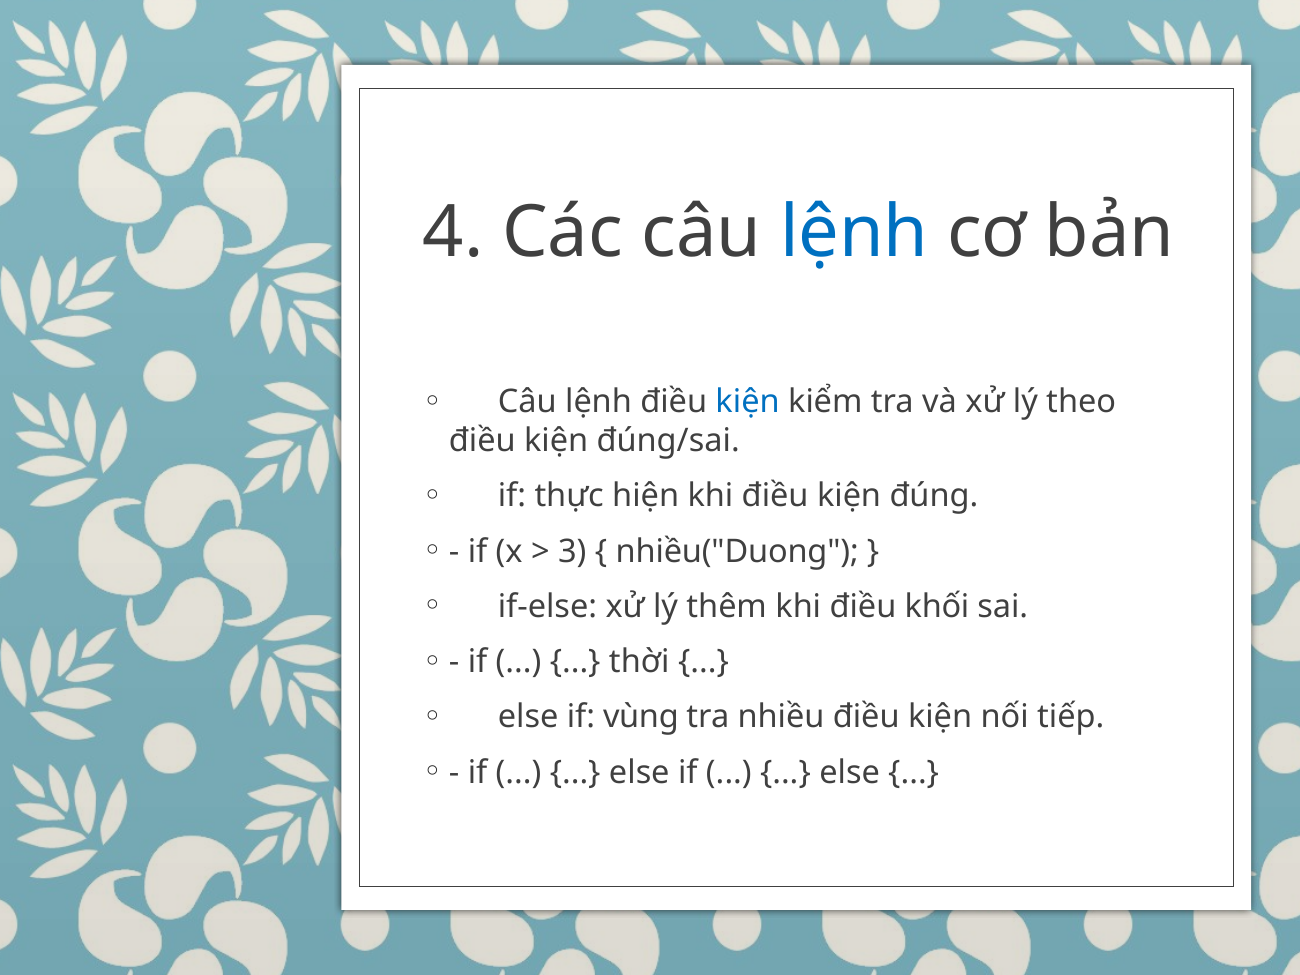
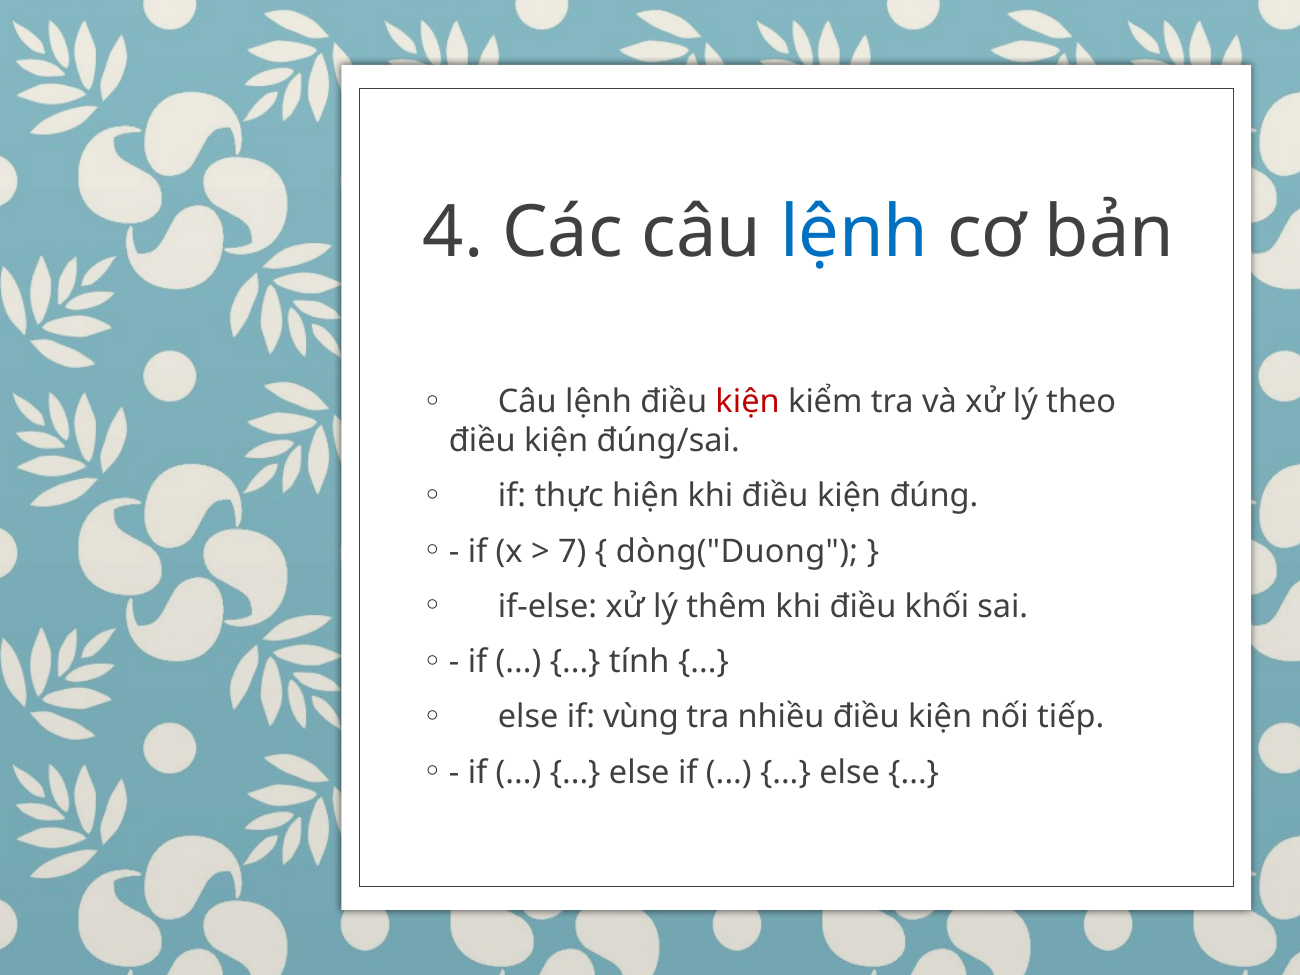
kiện at (748, 402) colour: blue -> red
3: 3 -> 7
nhiều("Duong: nhiều("Duong -> dòng("Duong
thời: thời -> tính
